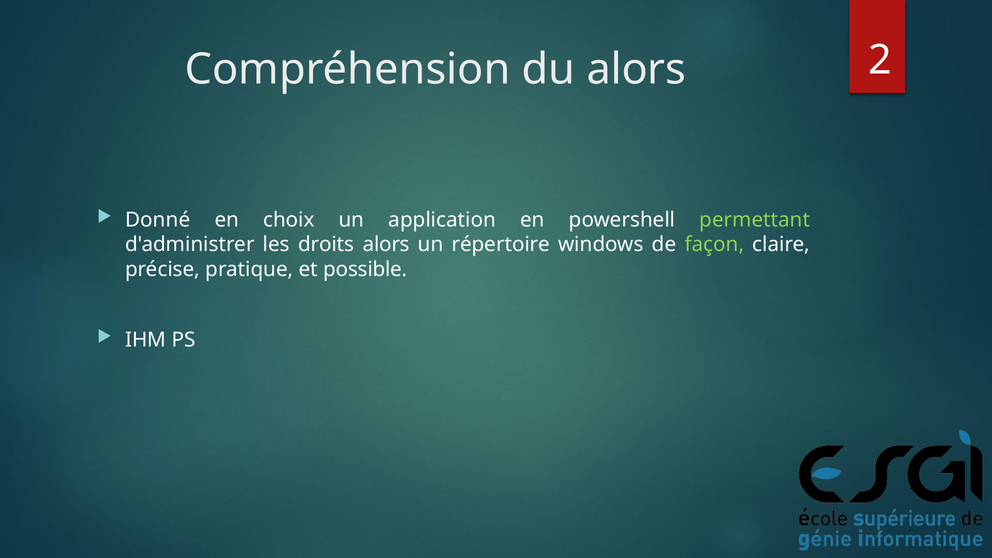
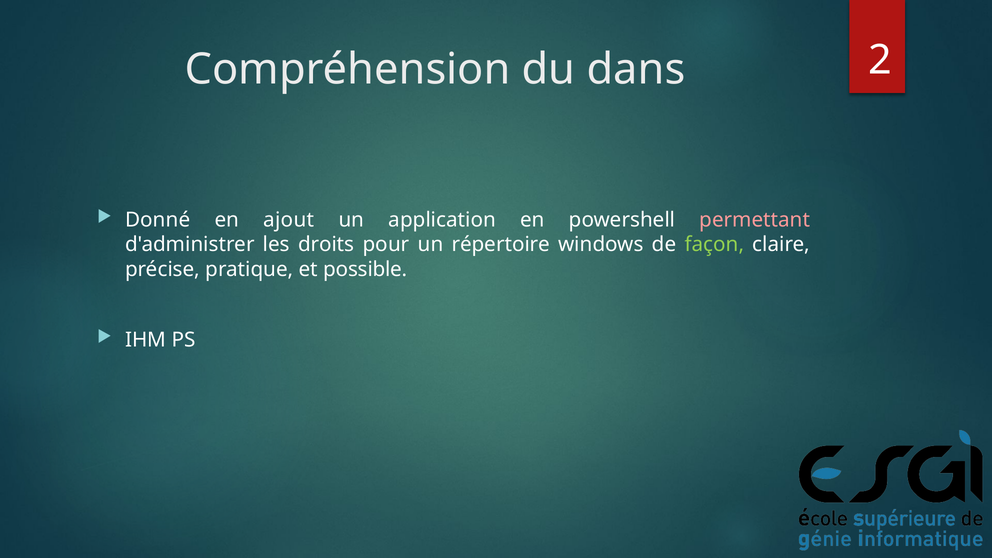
du alors: alors -> dans
choix: choix -> ajout
permettant colour: light green -> pink
droits alors: alors -> pour
